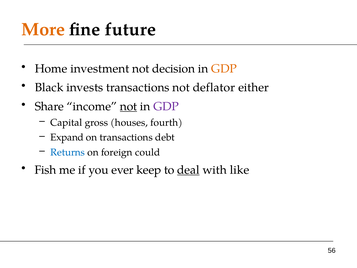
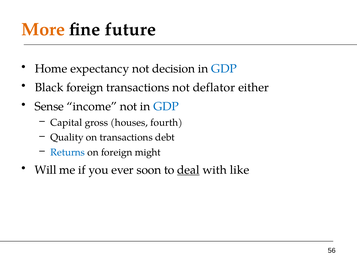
investment: investment -> expectancy
GDP at (224, 69) colour: orange -> blue
Black invests: invests -> foreign
Share: Share -> Sense
not at (128, 106) underline: present -> none
GDP at (166, 106) colour: purple -> blue
Expand: Expand -> Quality
could: could -> might
Fish: Fish -> Will
keep: keep -> soon
